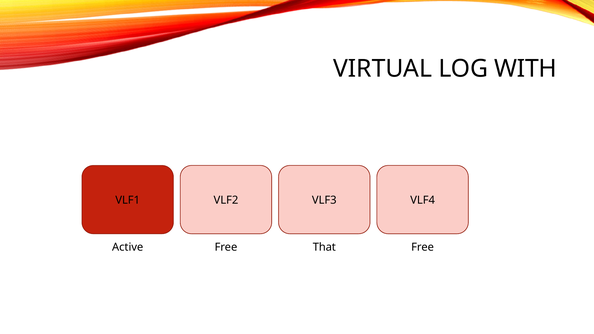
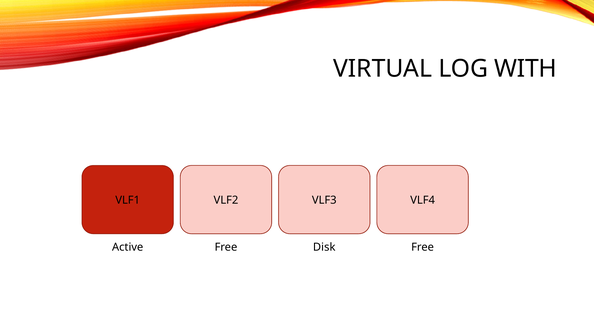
That: That -> Disk
